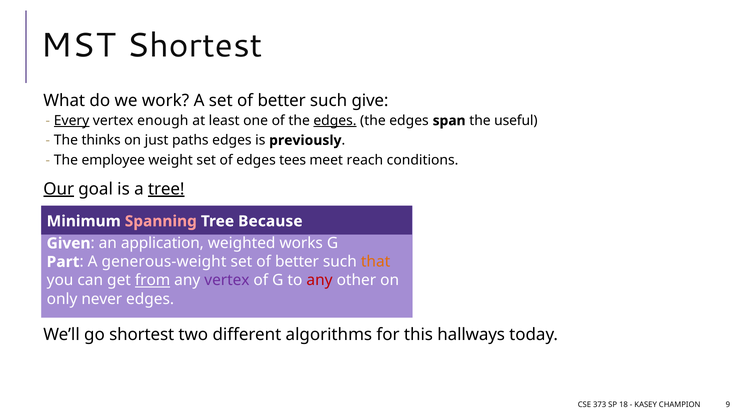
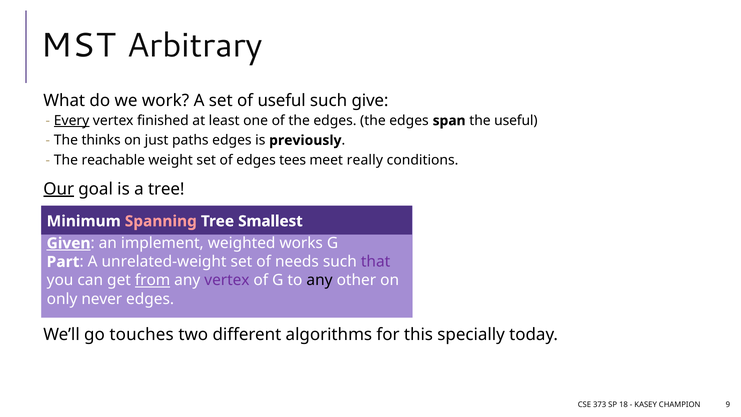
MST Shortest: Shortest -> Arbitrary
A set of better: better -> useful
enough: enough -> finished
edges at (335, 121) underline: present -> none
employee: employee -> reachable
reach: reach -> really
tree at (166, 189) underline: present -> none
Because: Because -> Smallest
Given underline: none -> present
application: application -> implement
generous-weight: generous-weight -> unrelated-weight
better at (297, 262): better -> needs
that colour: orange -> purple
any at (320, 280) colour: red -> black
go shortest: shortest -> touches
hallways: hallways -> specially
